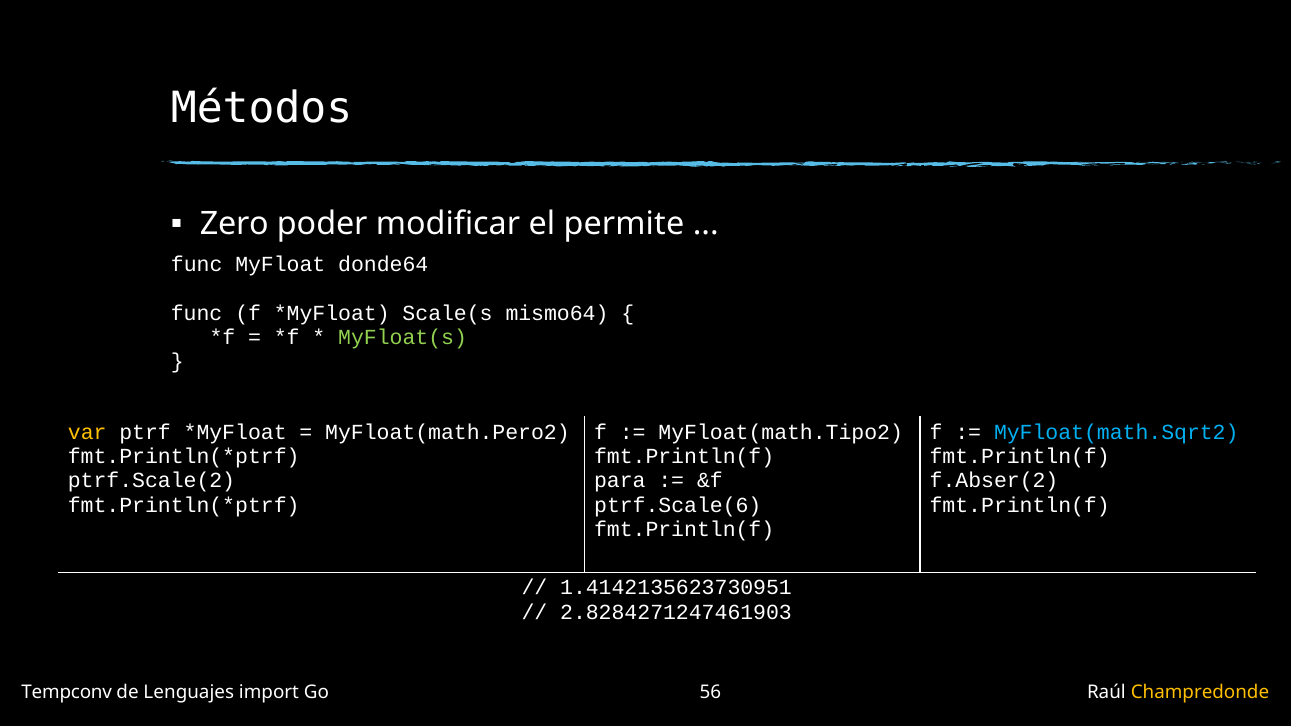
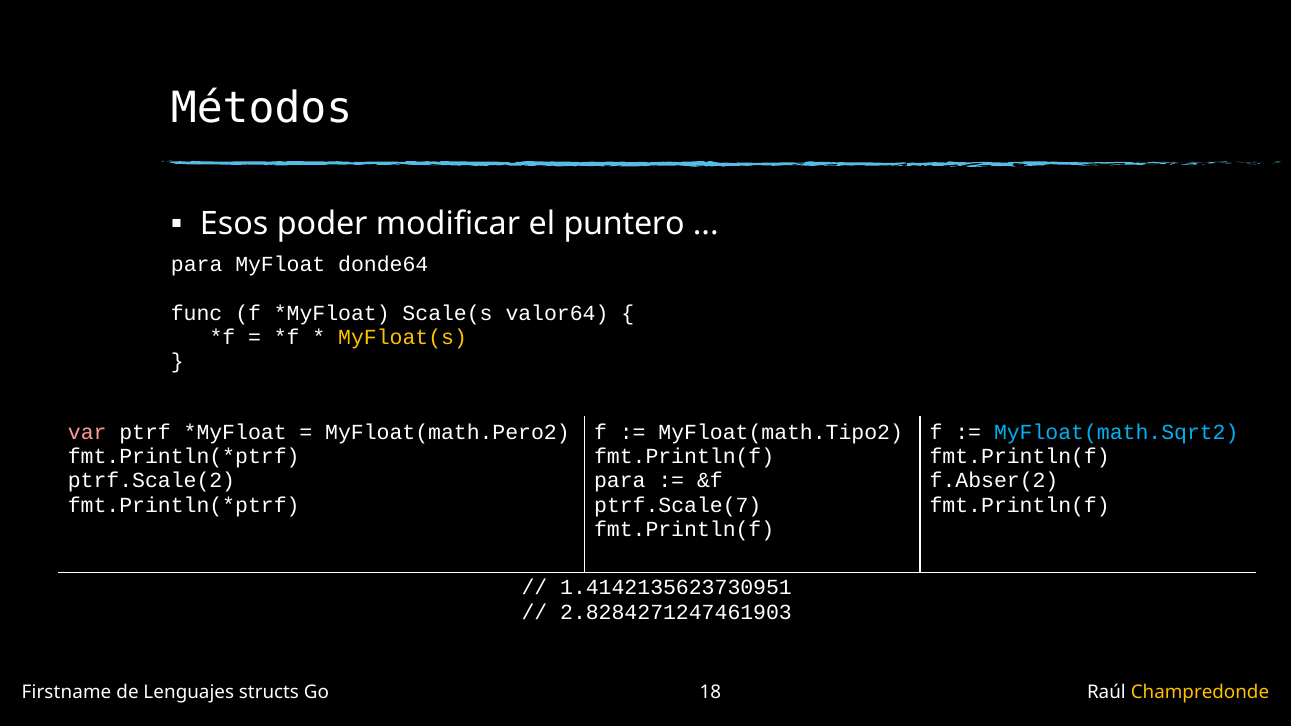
Zero: Zero -> Esos
permite: permite -> puntero
func at (197, 264): func -> para
mismo64: mismo64 -> valor64
MyFloat(s colour: light green -> yellow
var colour: yellow -> pink
ptrf.Scale(6: ptrf.Scale(6 -> ptrf.Scale(7
Tempconv: Tempconv -> Firstname
import: import -> structs
56: 56 -> 18
